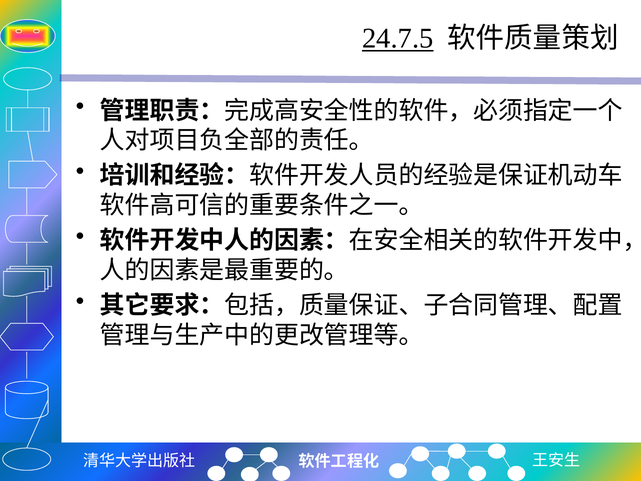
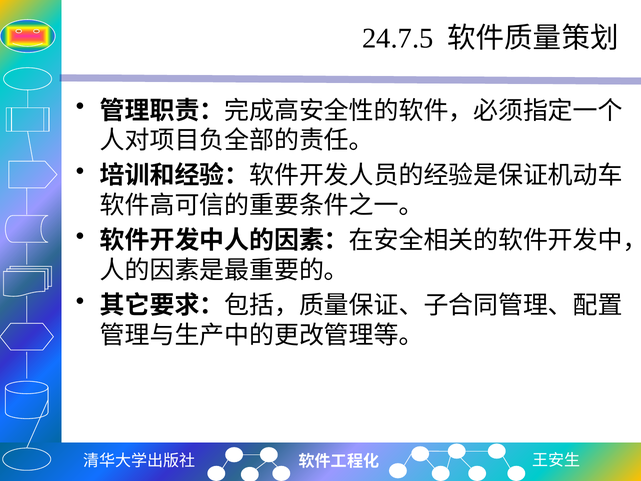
24.7.5 underline: present -> none
